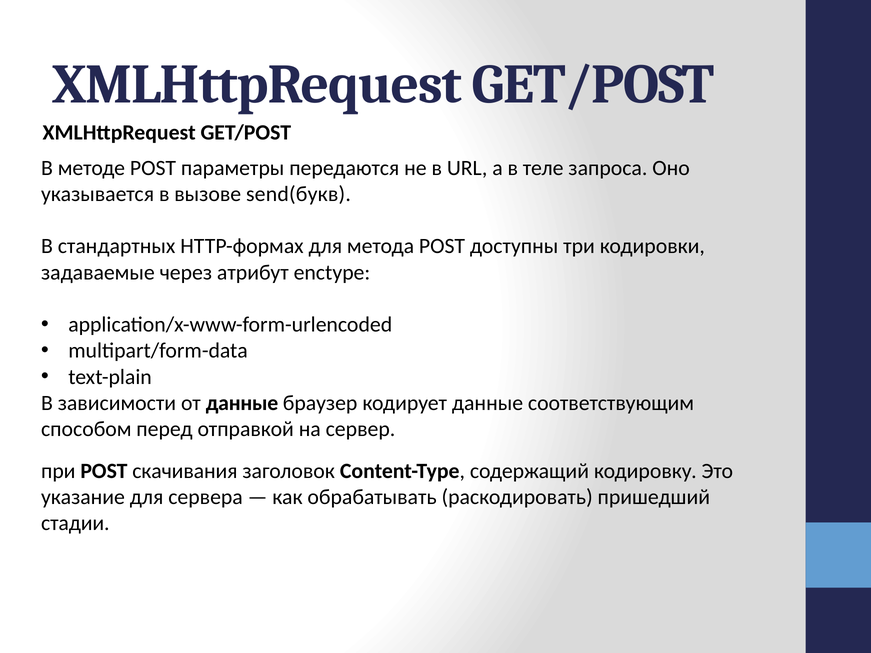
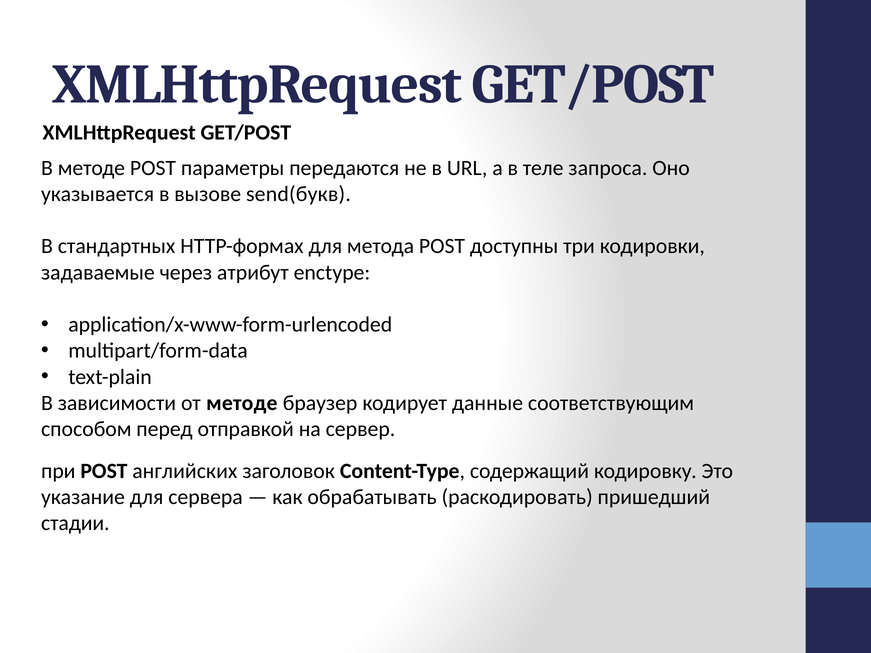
от данные: данные -> методе
скачивания: скачивания -> английских
